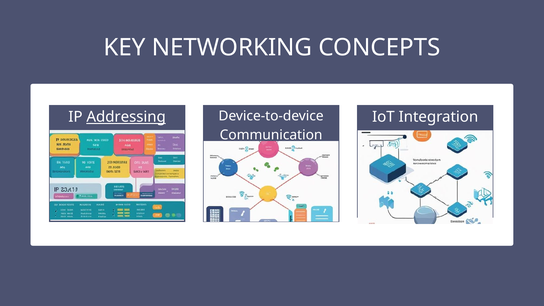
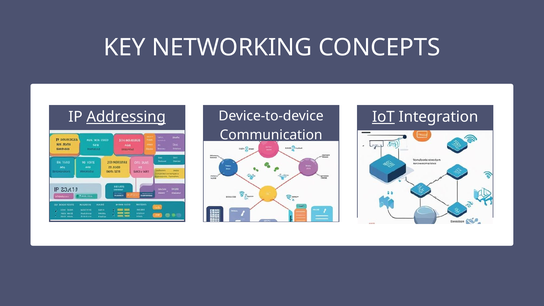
IoT underline: none -> present
